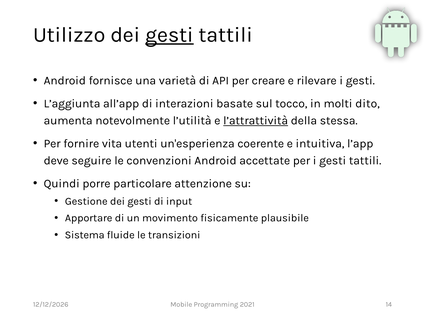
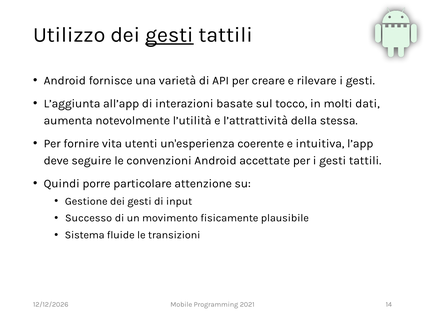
dito: dito -> dati
l’attrattività underline: present -> none
Apportare: Apportare -> Successo
